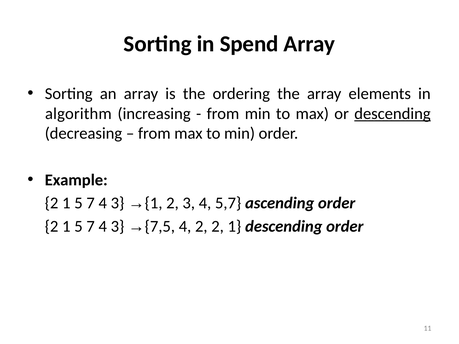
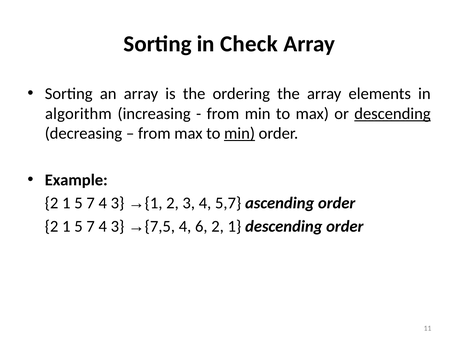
Spend: Spend -> Check
min at (240, 134) underline: none -> present
4 2: 2 -> 6
